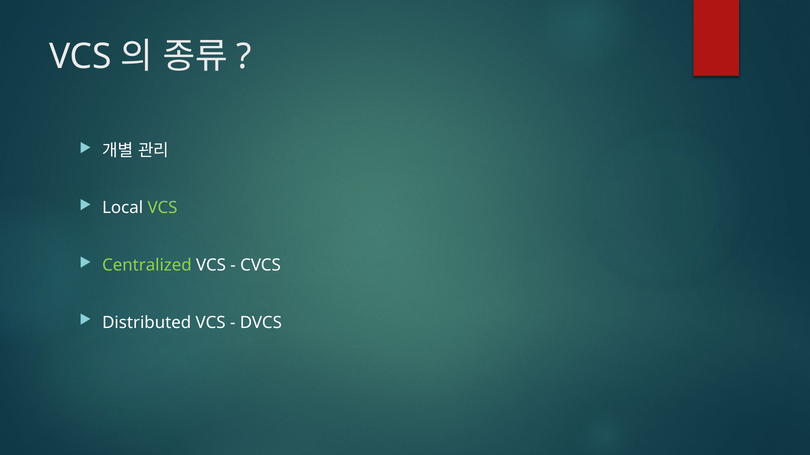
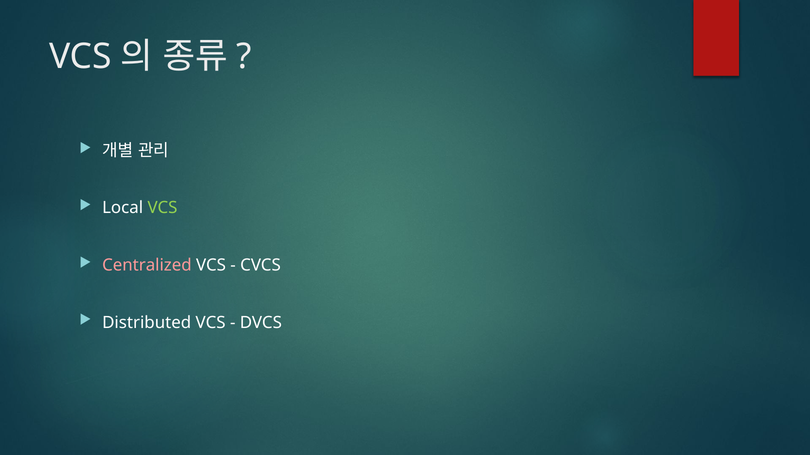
Centralized colour: light green -> pink
